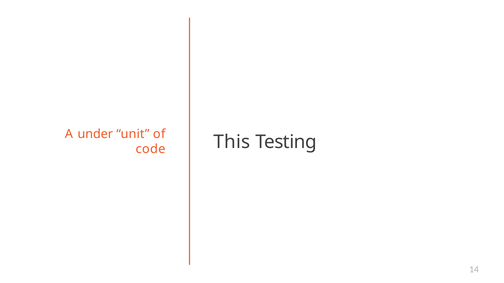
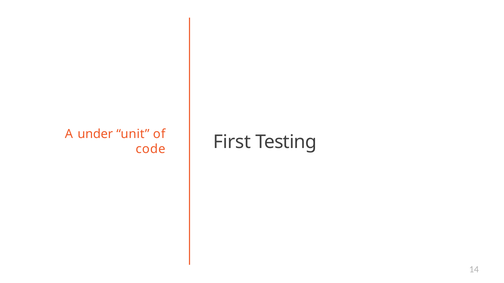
This: This -> First
